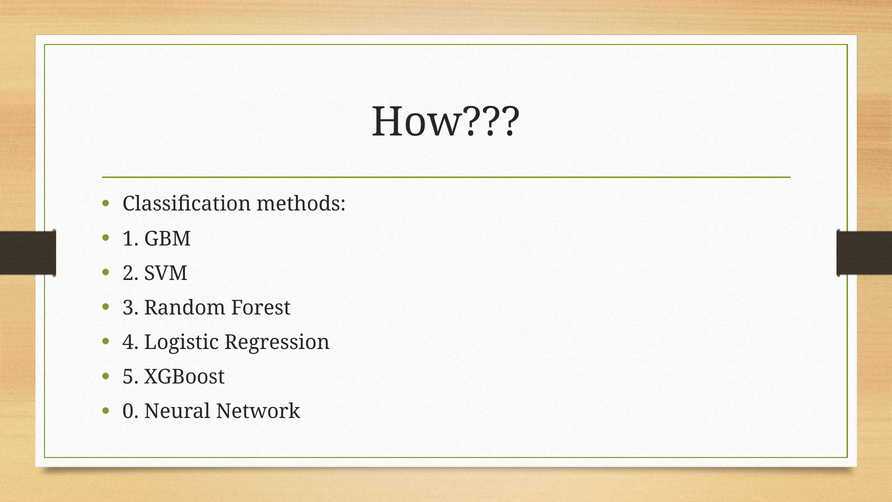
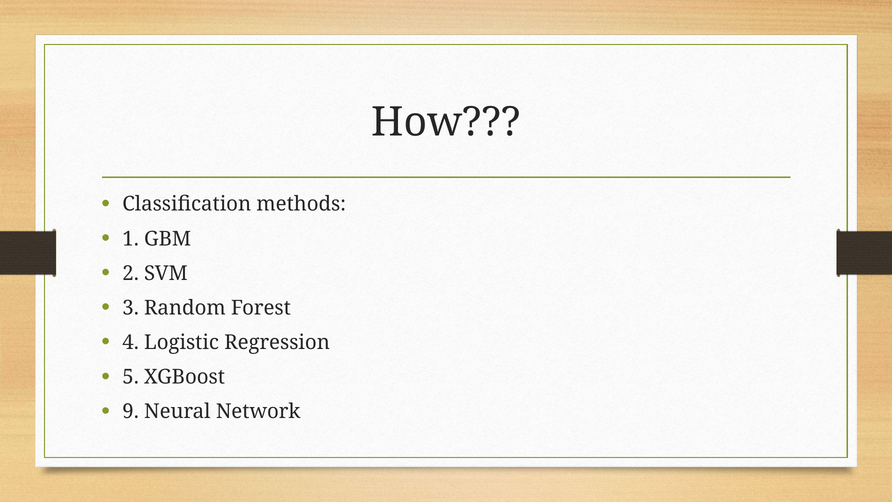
0: 0 -> 9
